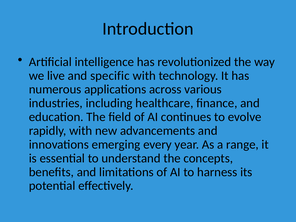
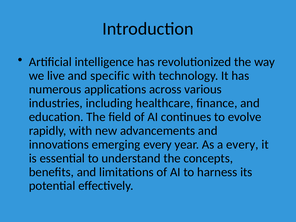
a range: range -> every
